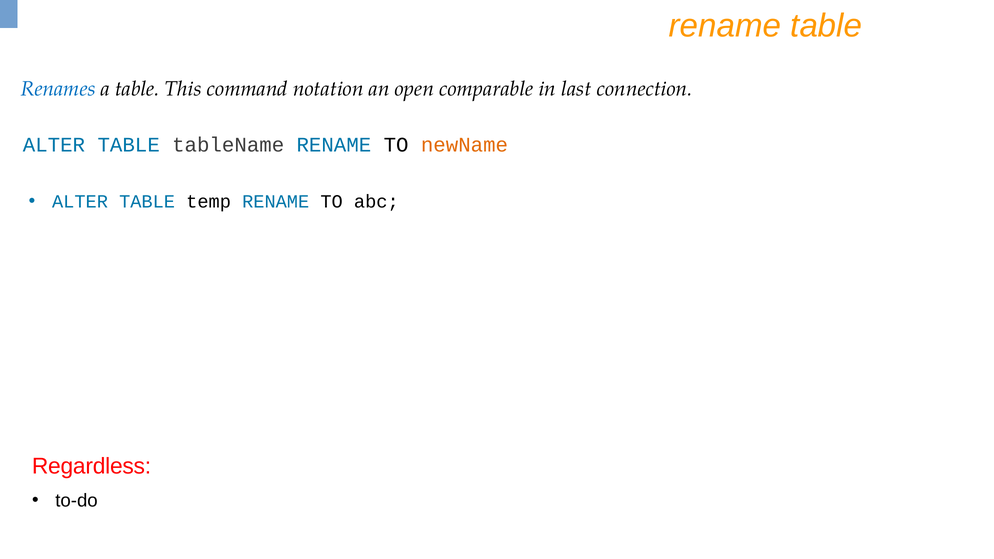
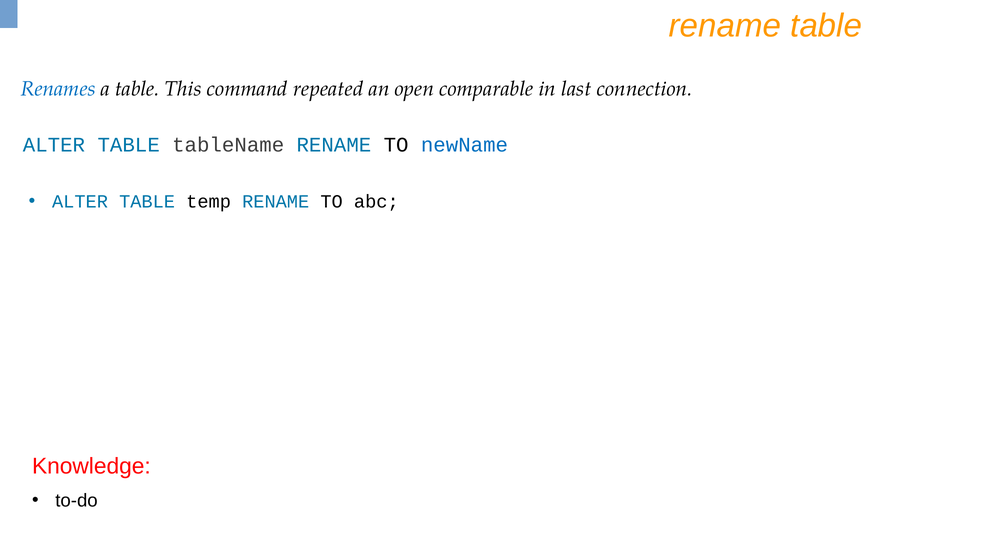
notation: notation -> repeated
newName colour: orange -> blue
Regardless: Regardless -> Knowledge
